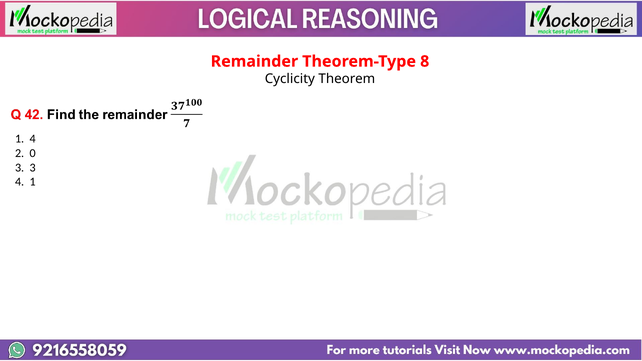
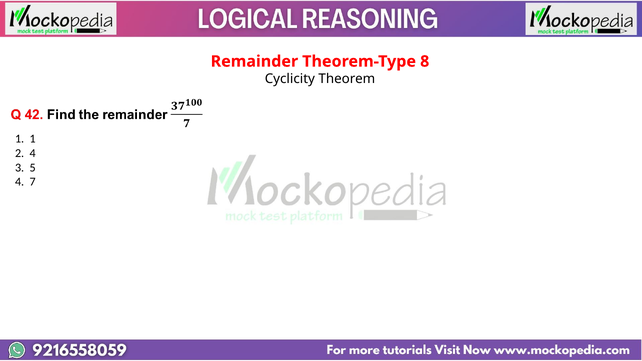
1 4: 4 -> 1
2 0: 0 -> 4
3 3: 3 -> 5
4 1: 1 -> 7
